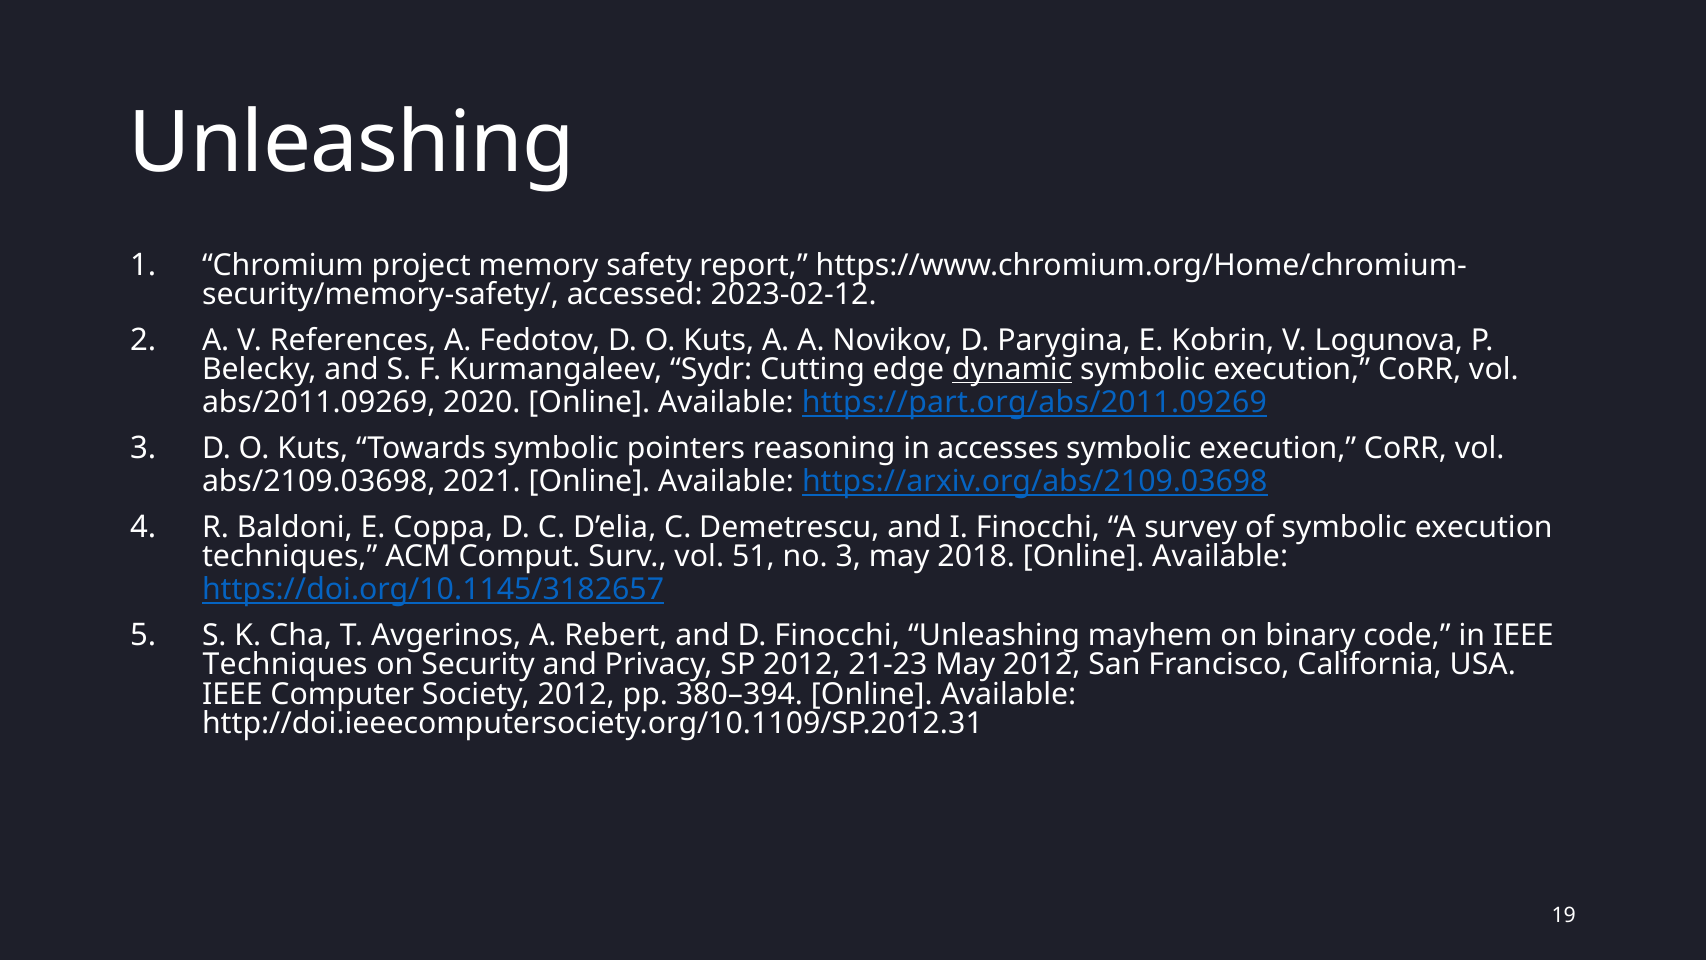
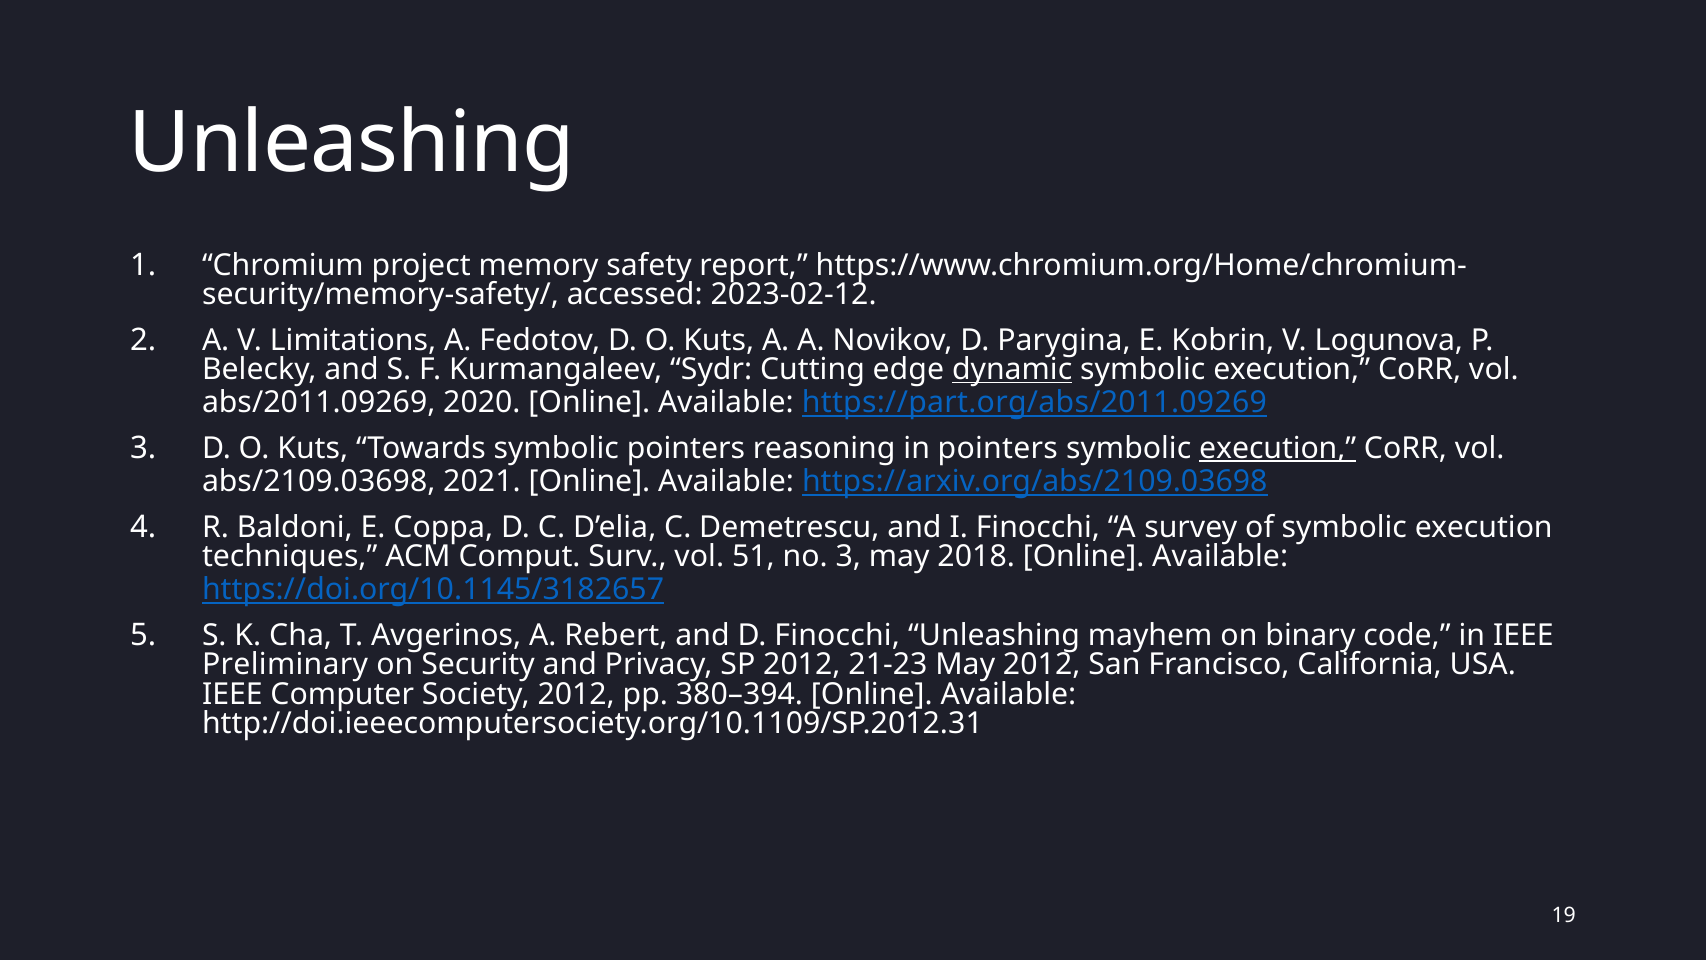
References: References -> Limitations
in accesses: accesses -> pointers
execution at (1278, 448) underline: none -> present
Techniques at (285, 665): Techniques -> Preliminary
